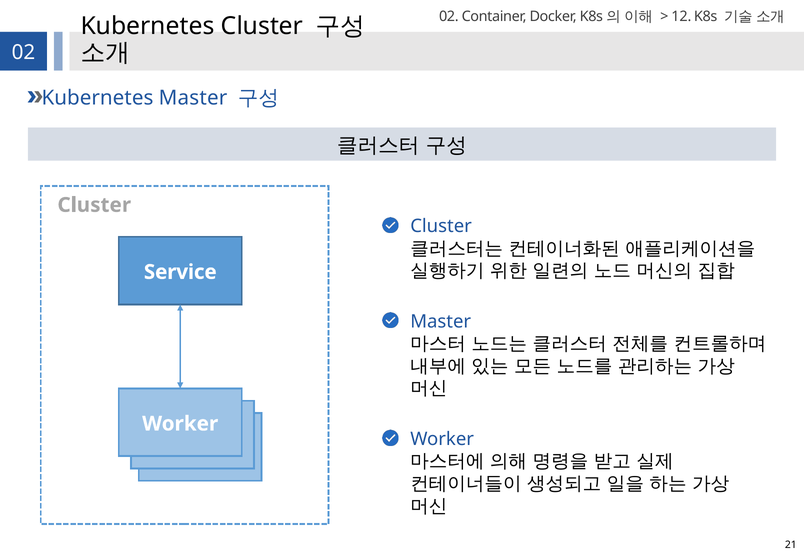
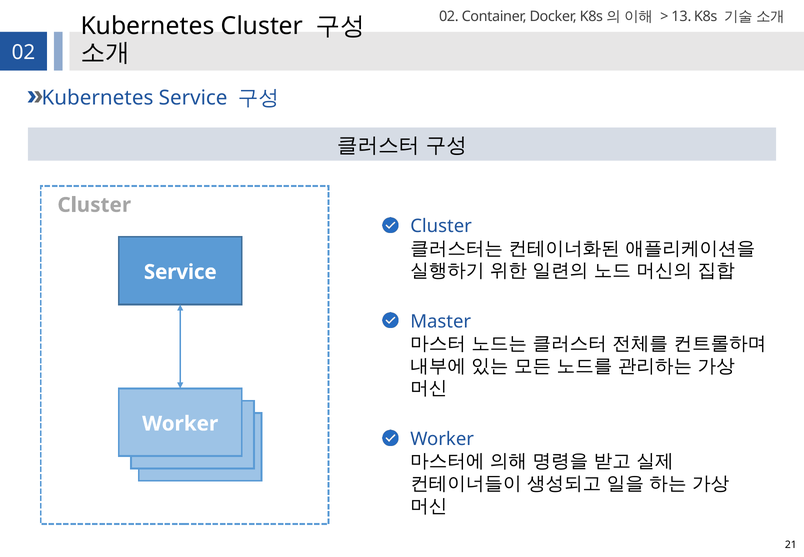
12: 12 -> 13
Kubernetes Master: Master -> Service
